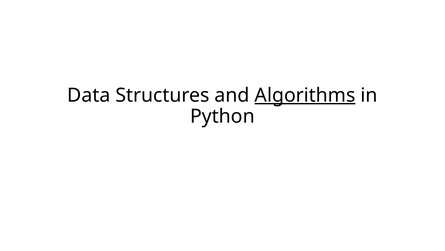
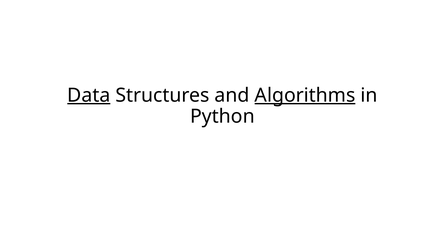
Data underline: none -> present
